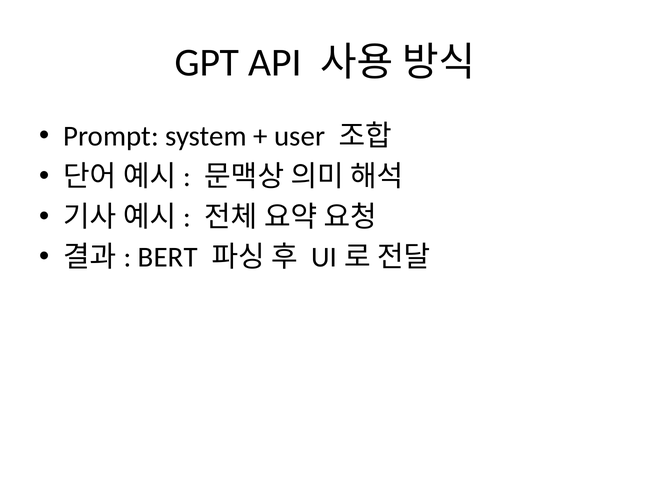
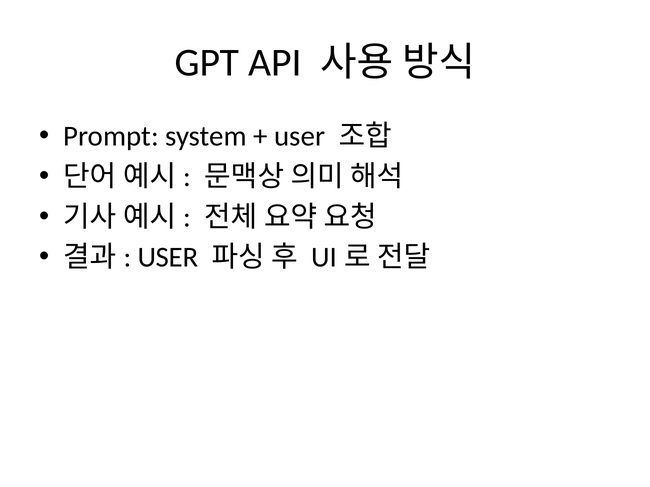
BERT at (168, 258): BERT -> USER
